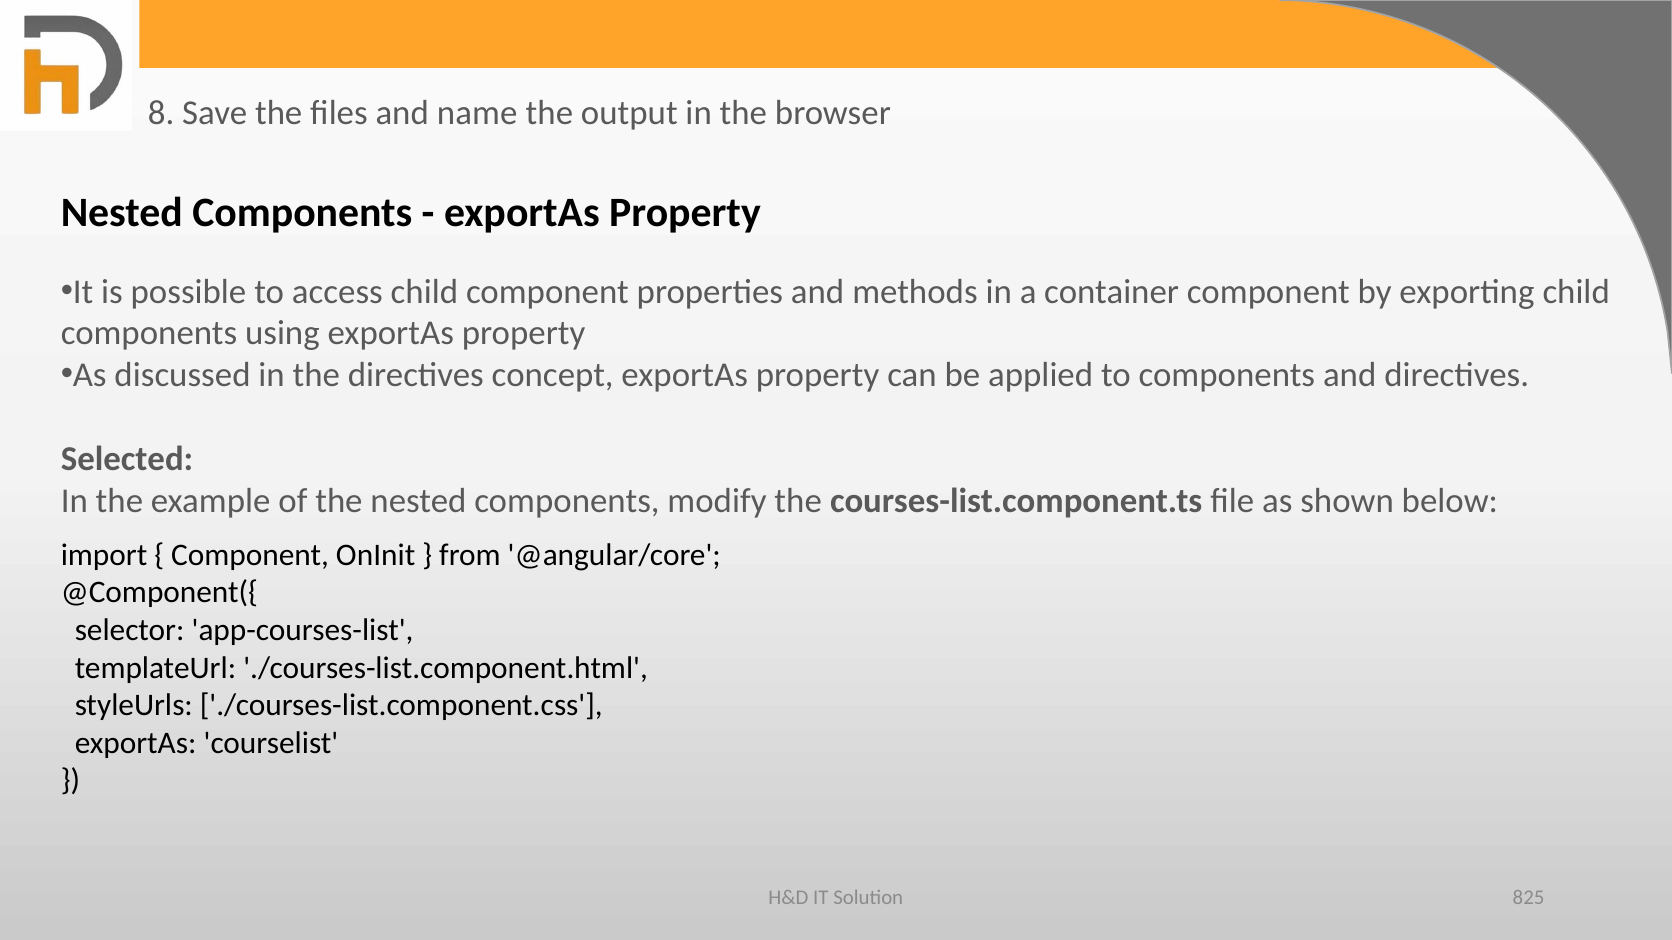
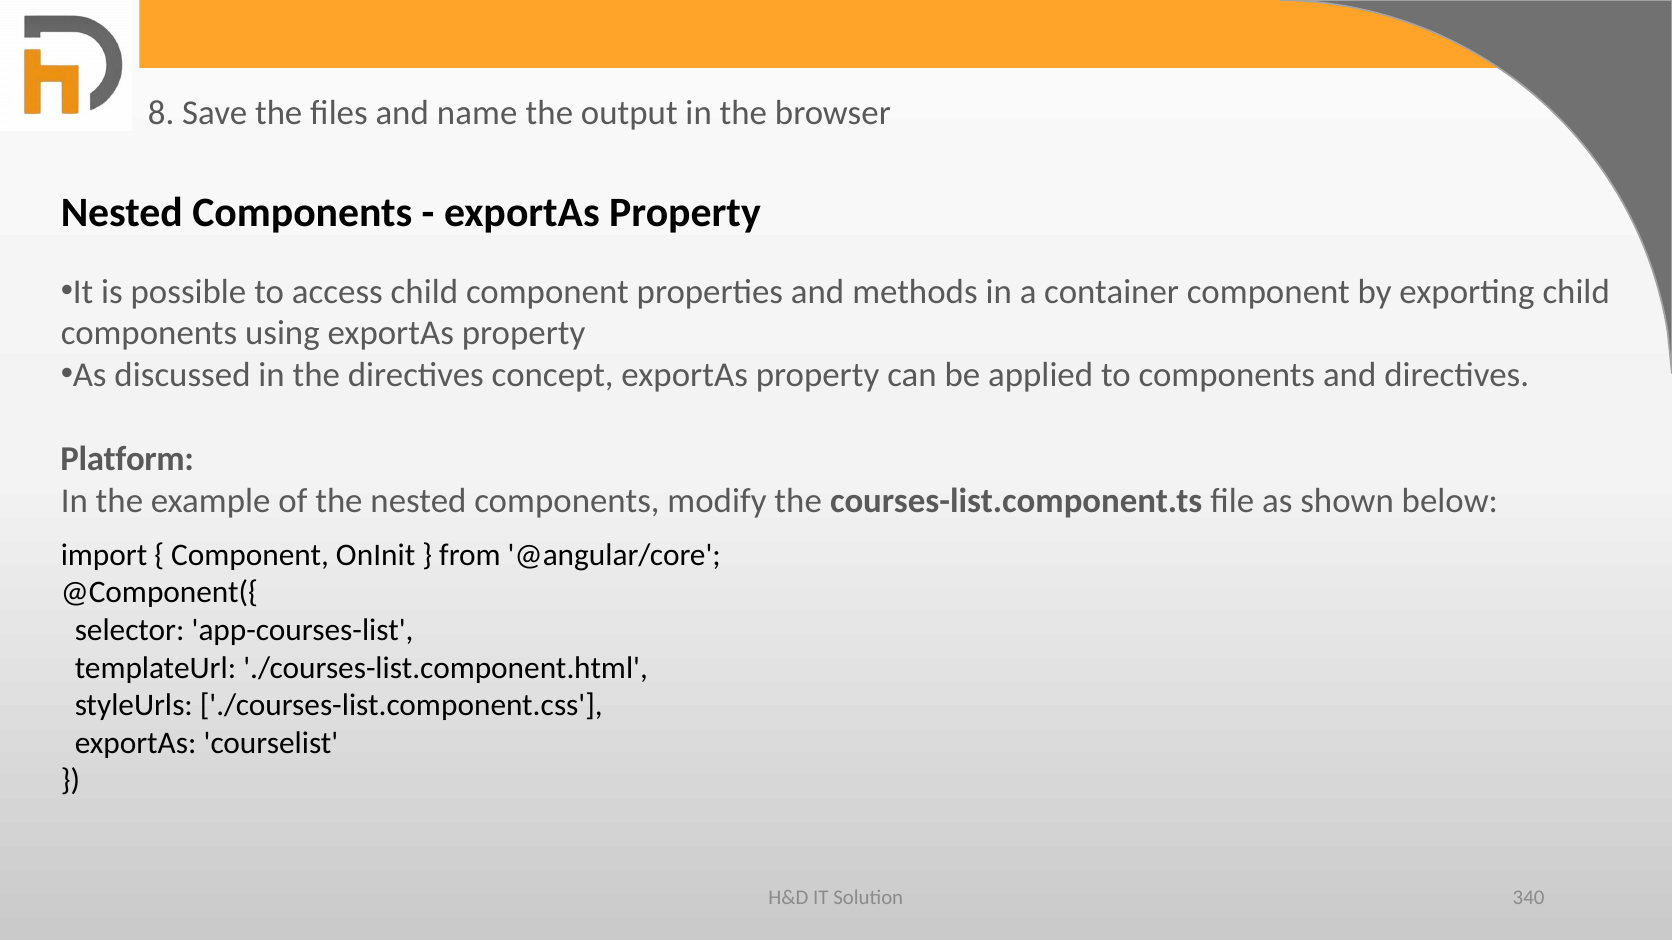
Selected: Selected -> Platform
825: 825 -> 340
